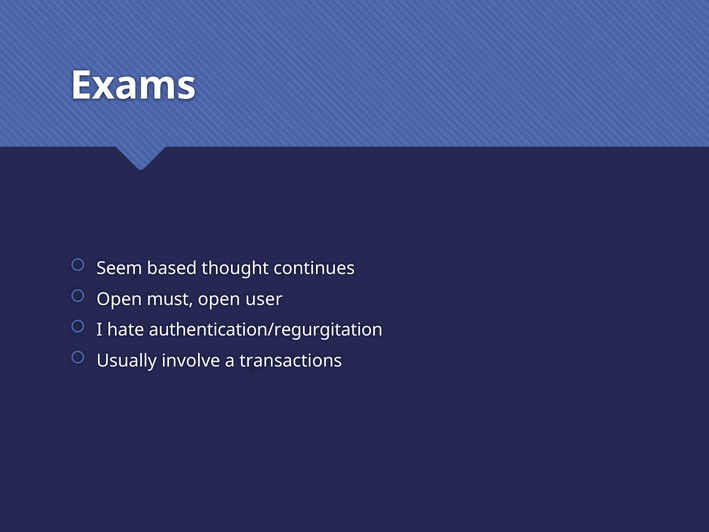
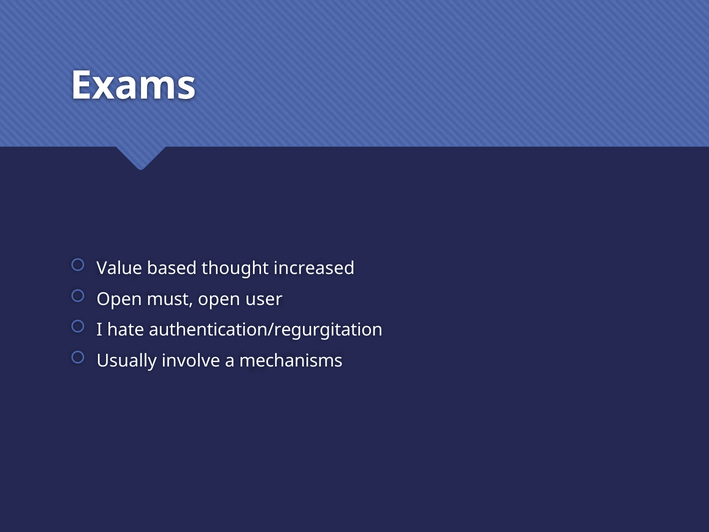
Seem: Seem -> Value
continues: continues -> increased
transactions: transactions -> mechanisms
